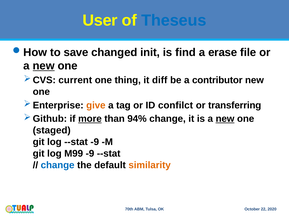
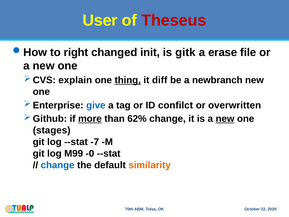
Theseus colour: blue -> red
save: save -> right
find: find -> gitk
new at (44, 66) underline: present -> none
current: current -> explain
thing underline: none -> present
contributor: contributor -> newbranch
give colour: orange -> blue
transferring: transferring -> overwritten
94%: 94% -> 62%
staged: staged -> stages
--stat -9: -9 -> -7
M99 -9: -9 -> -0
